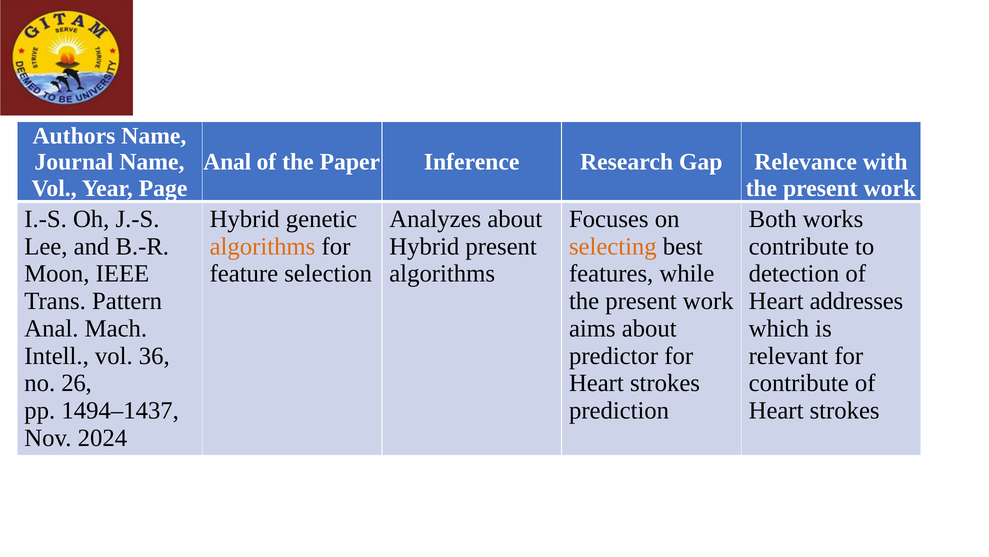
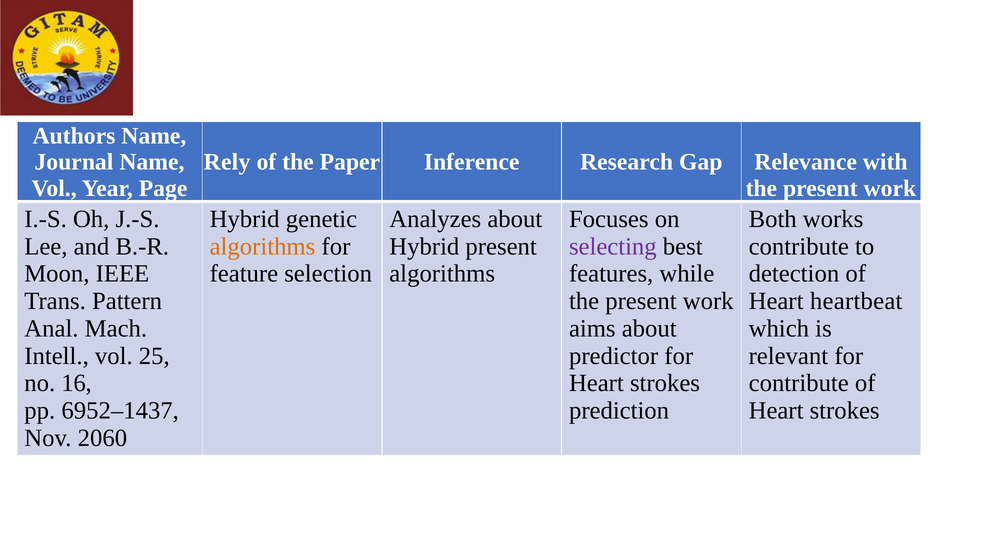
Anal at (227, 162): Anal -> Rely
selecting colour: orange -> purple
addresses: addresses -> heartbeat
36: 36 -> 25
26: 26 -> 16
1494–1437: 1494–1437 -> 6952–1437
2024: 2024 -> 2060
